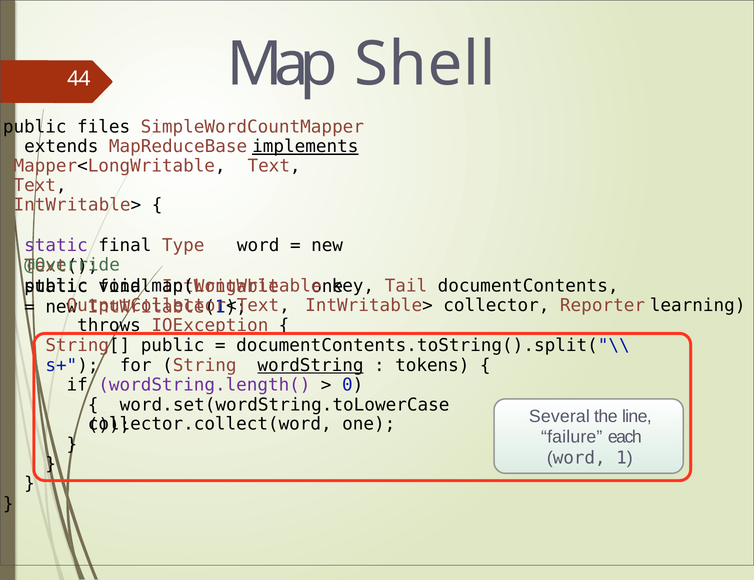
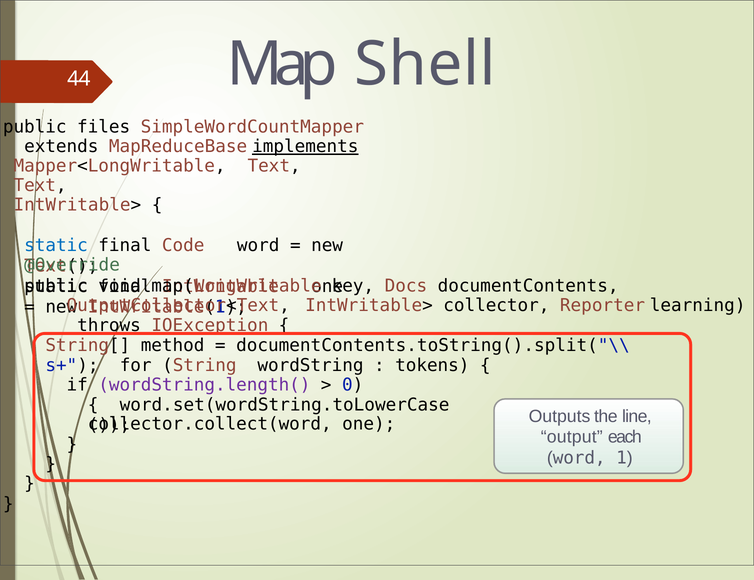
static at (56, 245) colour: purple -> blue
Type: Type -> Code
Tail: Tail -> Docs
String[ public: public -> method
wordString underline: present -> none
Several: Several -> Outputs
failure: failure -> output
